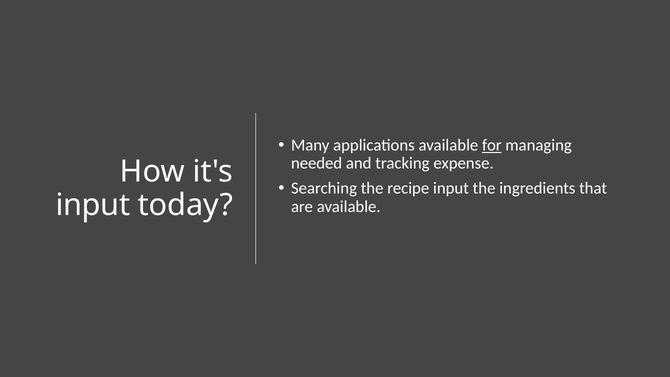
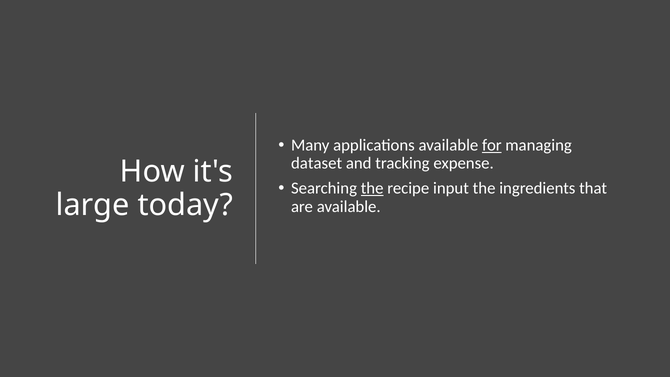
needed: needed -> dataset
the at (372, 188) underline: none -> present
input at (93, 205): input -> large
